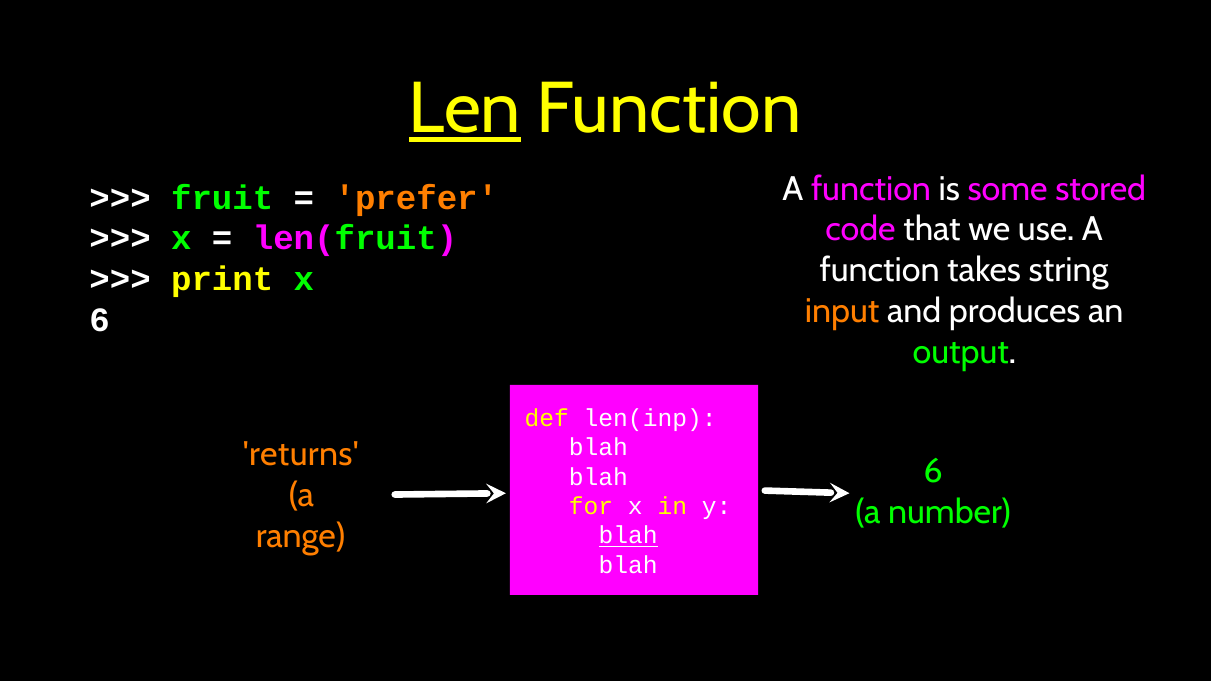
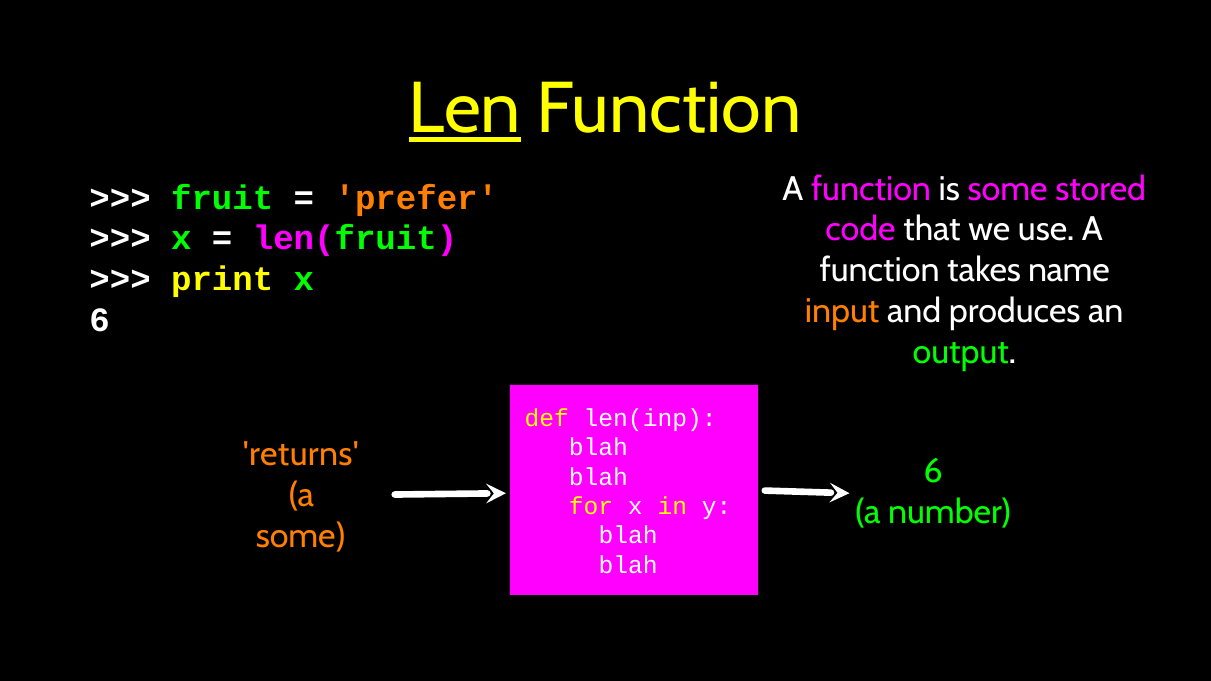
string: string -> name
range at (301, 537): range -> some
blah at (628, 536) underline: present -> none
